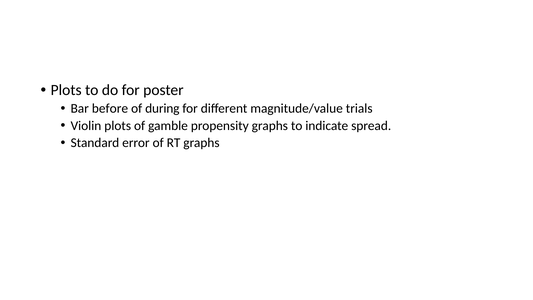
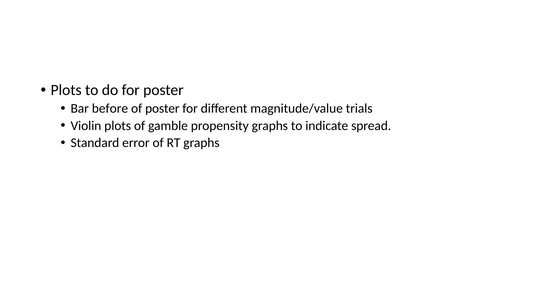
of during: during -> poster
